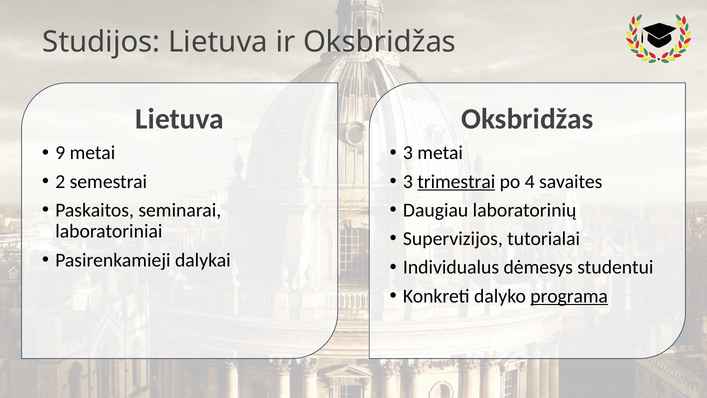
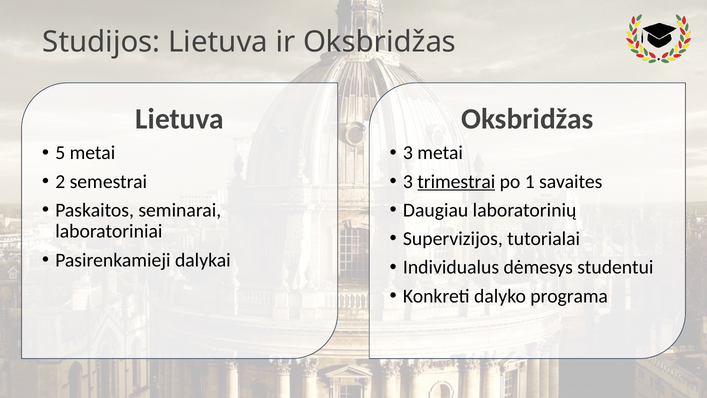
9: 9 -> 5
4: 4 -> 1
programa underline: present -> none
